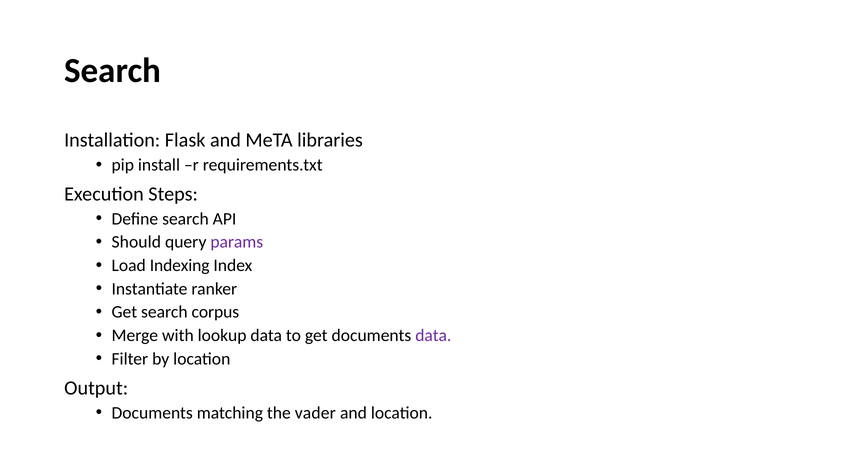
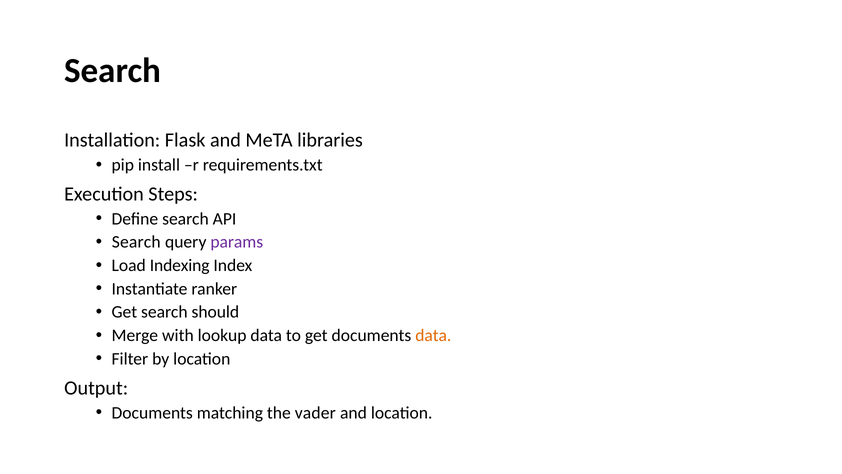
Should at (136, 242): Should -> Search
corpus: corpus -> should
data at (433, 335) colour: purple -> orange
